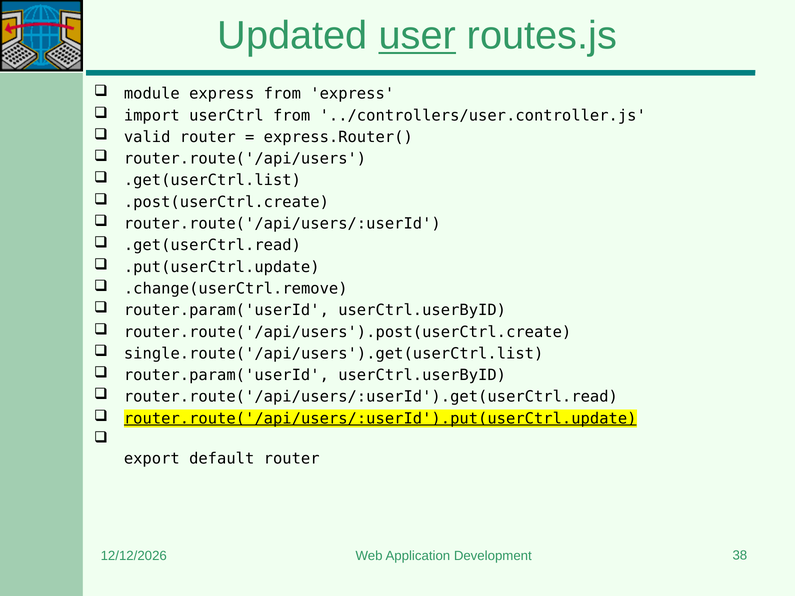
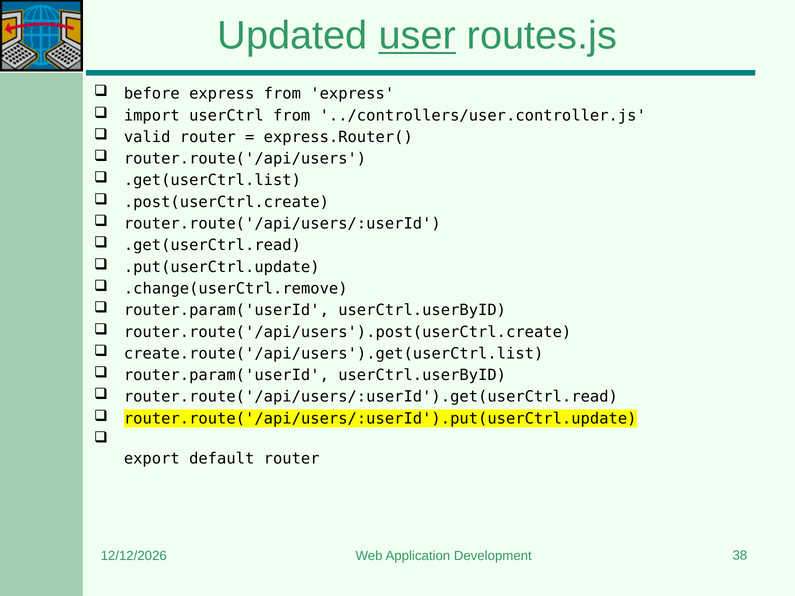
module: module -> before
single.route('/api/users').get(userCtrl.list: single.route('/api/users').get(userCtrl.list -> create.route('/api/users').get(userCtrl.list
router.route('/api/users/:userId').put(userCtrl.update underline: present -> none
